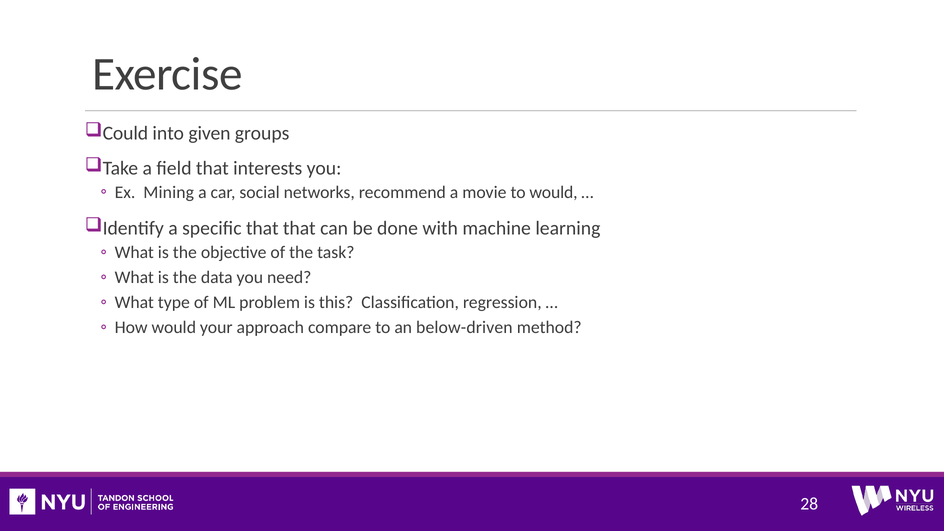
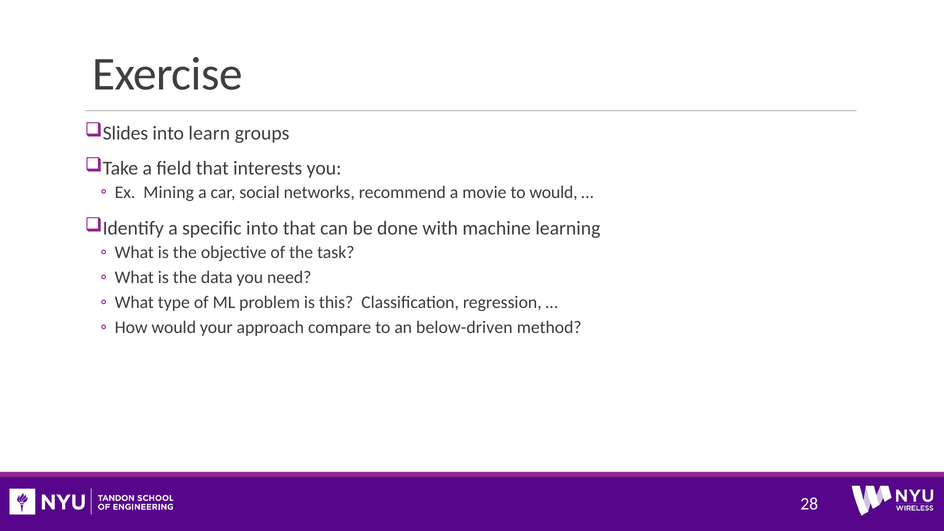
Could: Could -> Slides
given: given -> learn
specific that: that -> into
